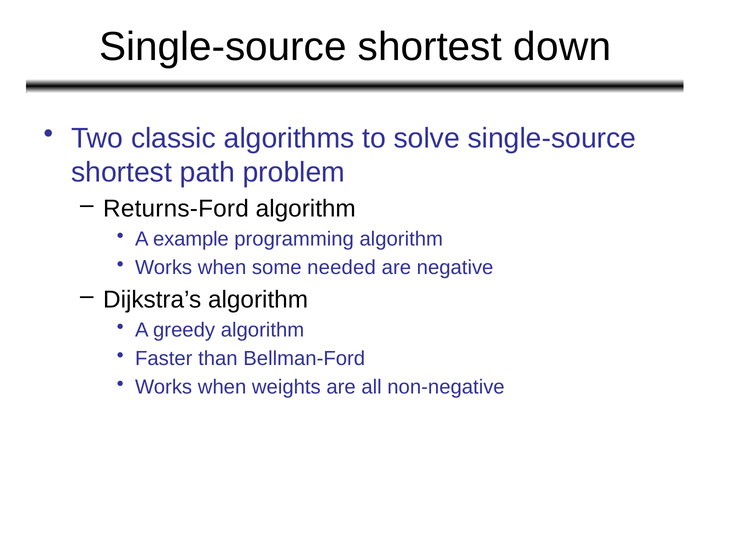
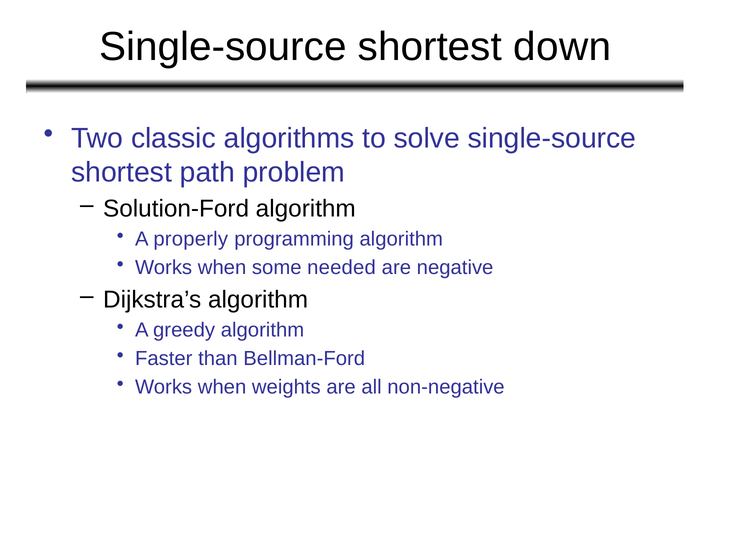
Returns-Ford: Returns-Ford -> Solution-Ford
example: example -> properly
